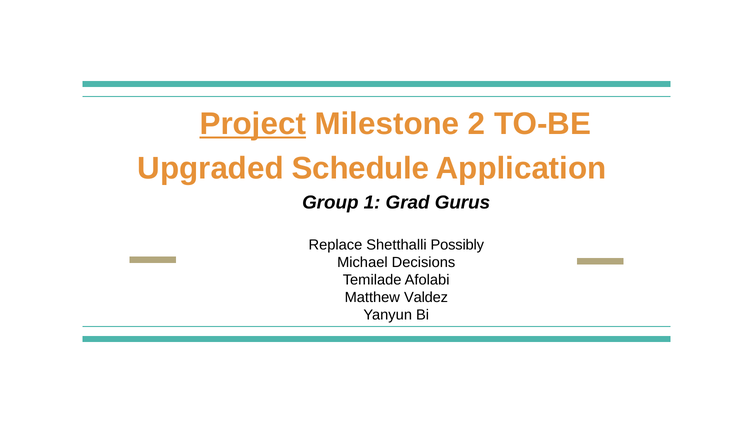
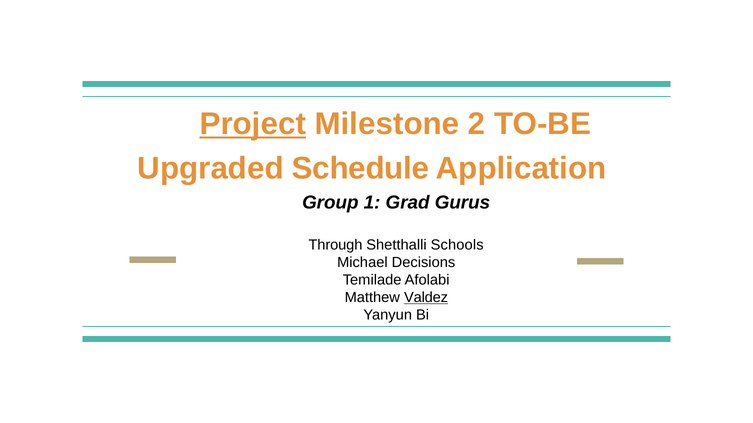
Replace: Replace -> Through
Possibly: Possibly -> Schools
Valdez underline: none -> present
